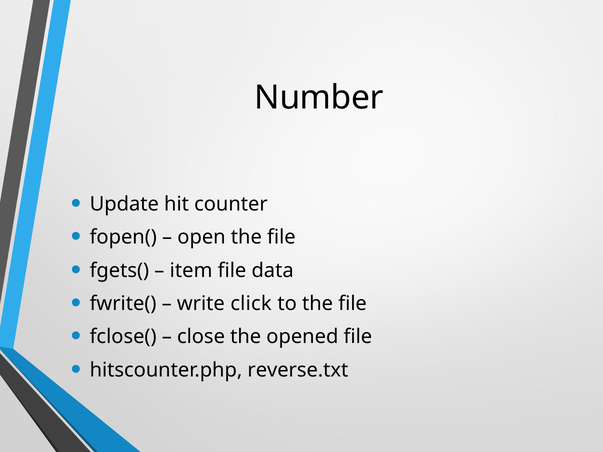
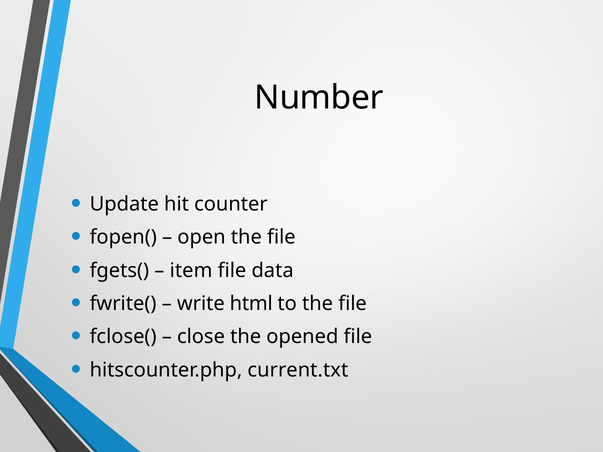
click: click -> html
reverse.txt: reverse.txt -> current.txt
